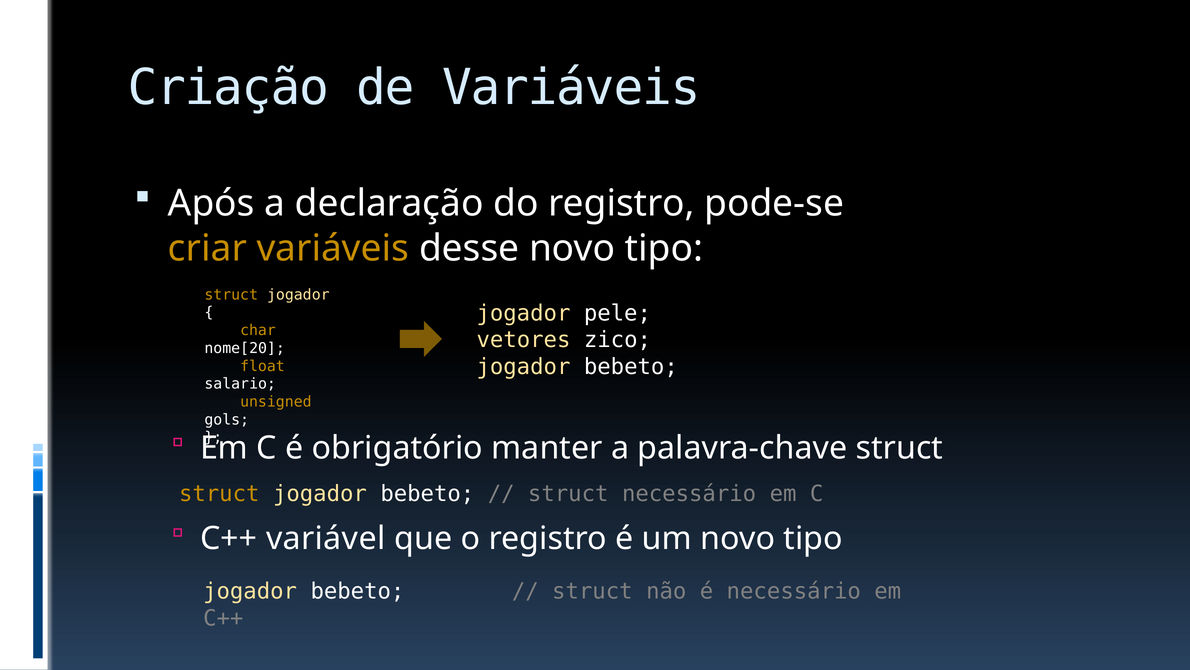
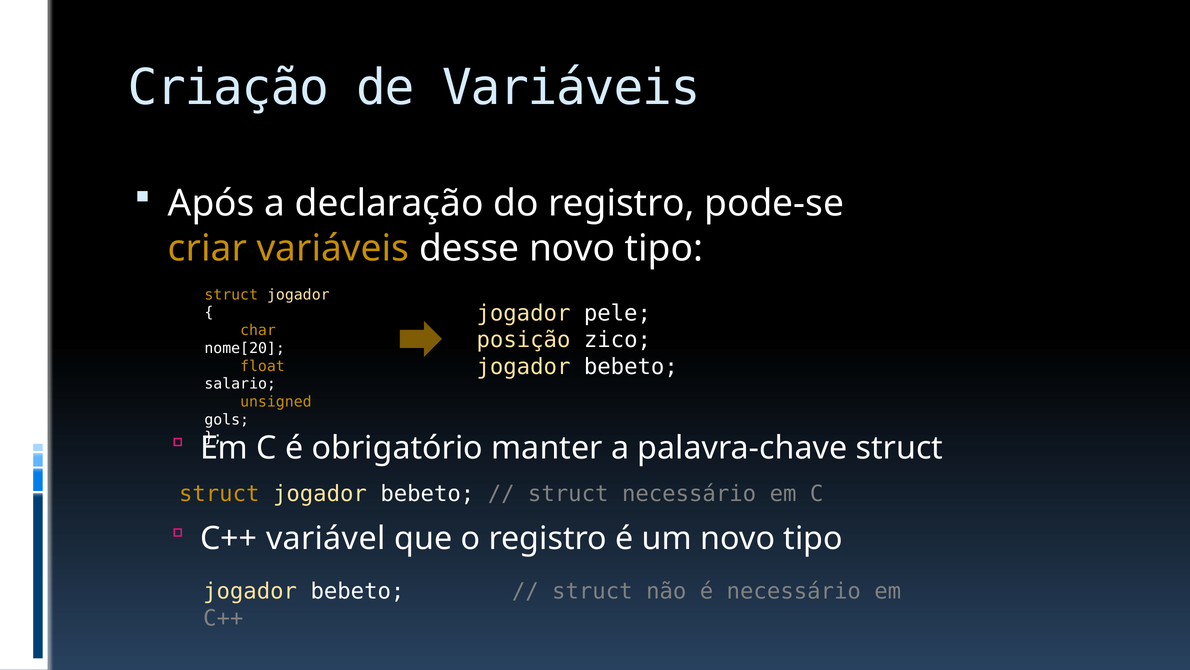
vetores: vetores -> posição
